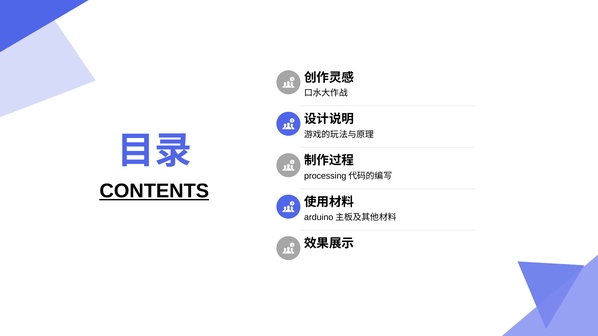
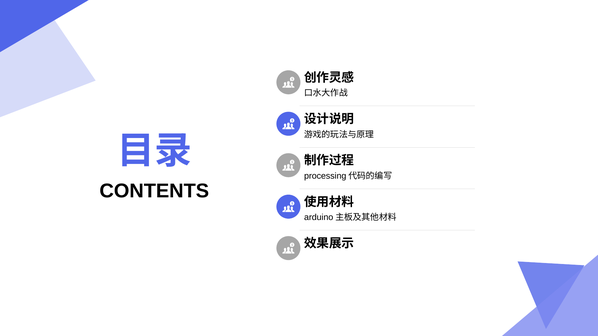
CONTENTS underline: present -> none
